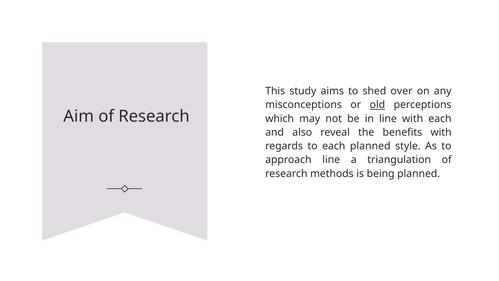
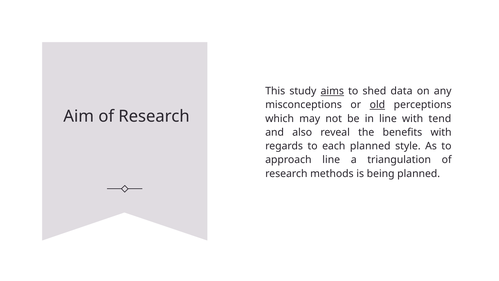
aims underline: none -> present
over: over -> data
with each: each -> tend
